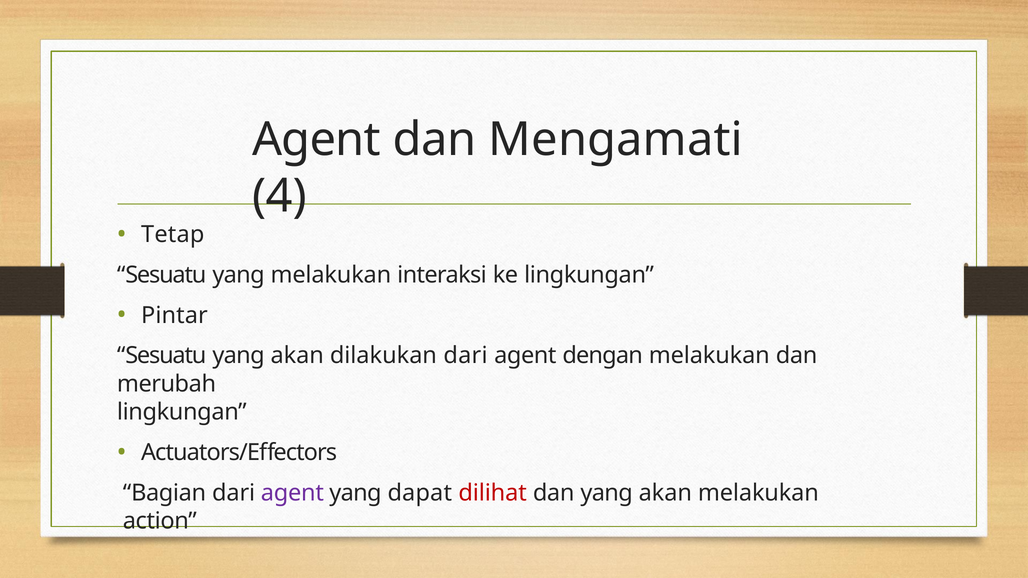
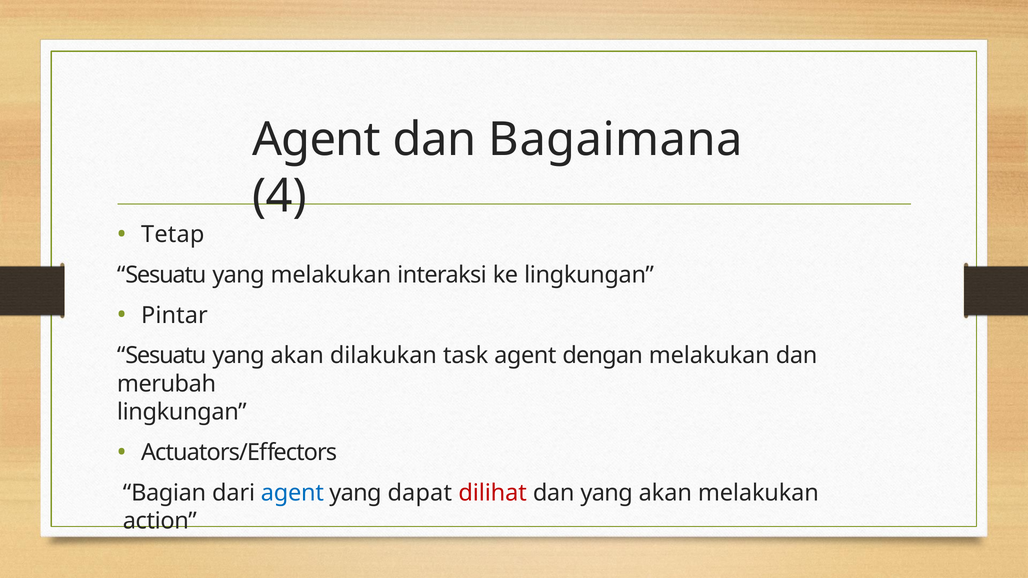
Mengamati: Mengamati -> Bagaimana
dilakukan dari: dari -> task
agent at (292, 493) colour: purple -> blue
